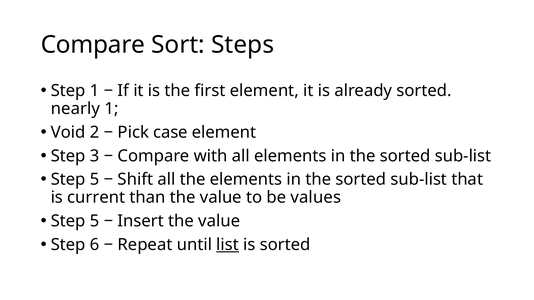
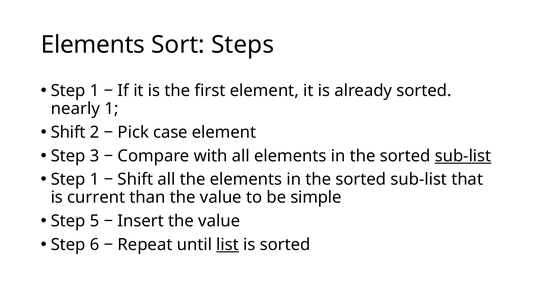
Compare at (93, 45): Compare -> Elements
Void at (68, 132): Void -> Shift
sub-list at (463, 156) underline: none -> present
5 at (95, 180): 5 -> 1
values: values -> simple
